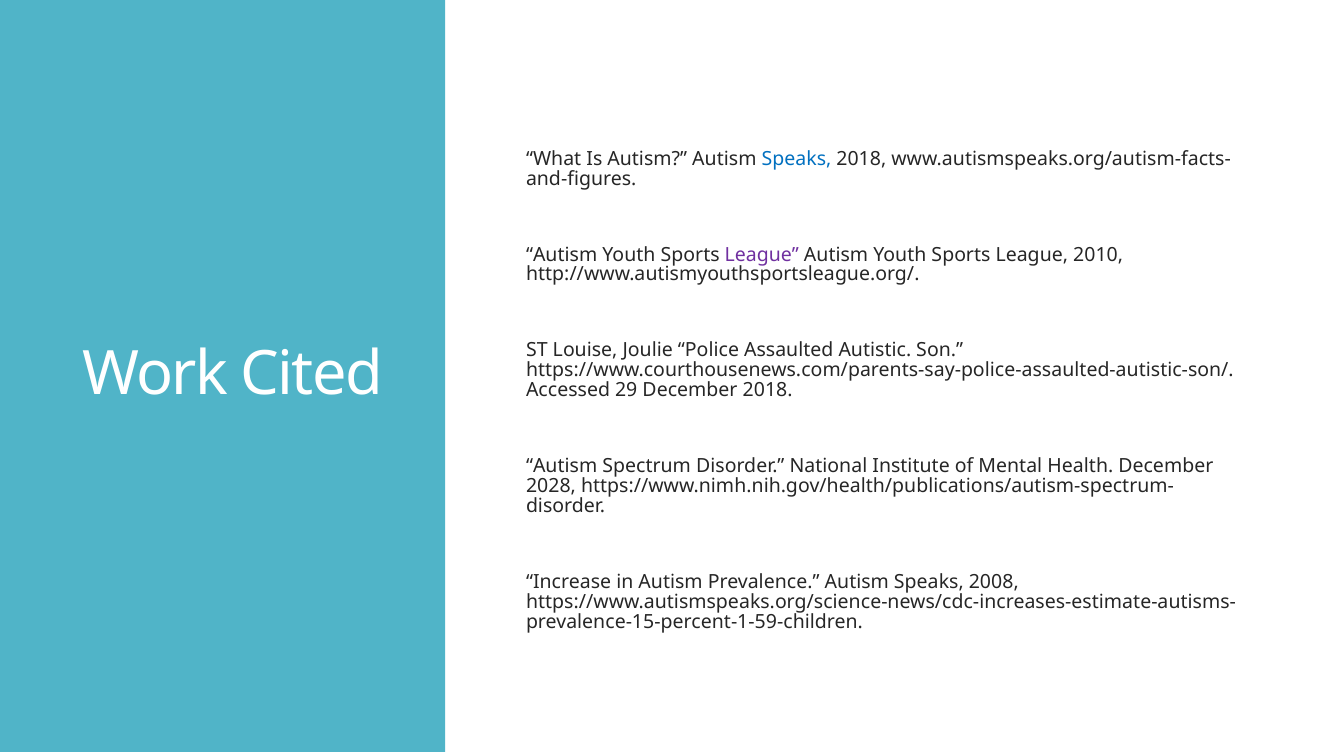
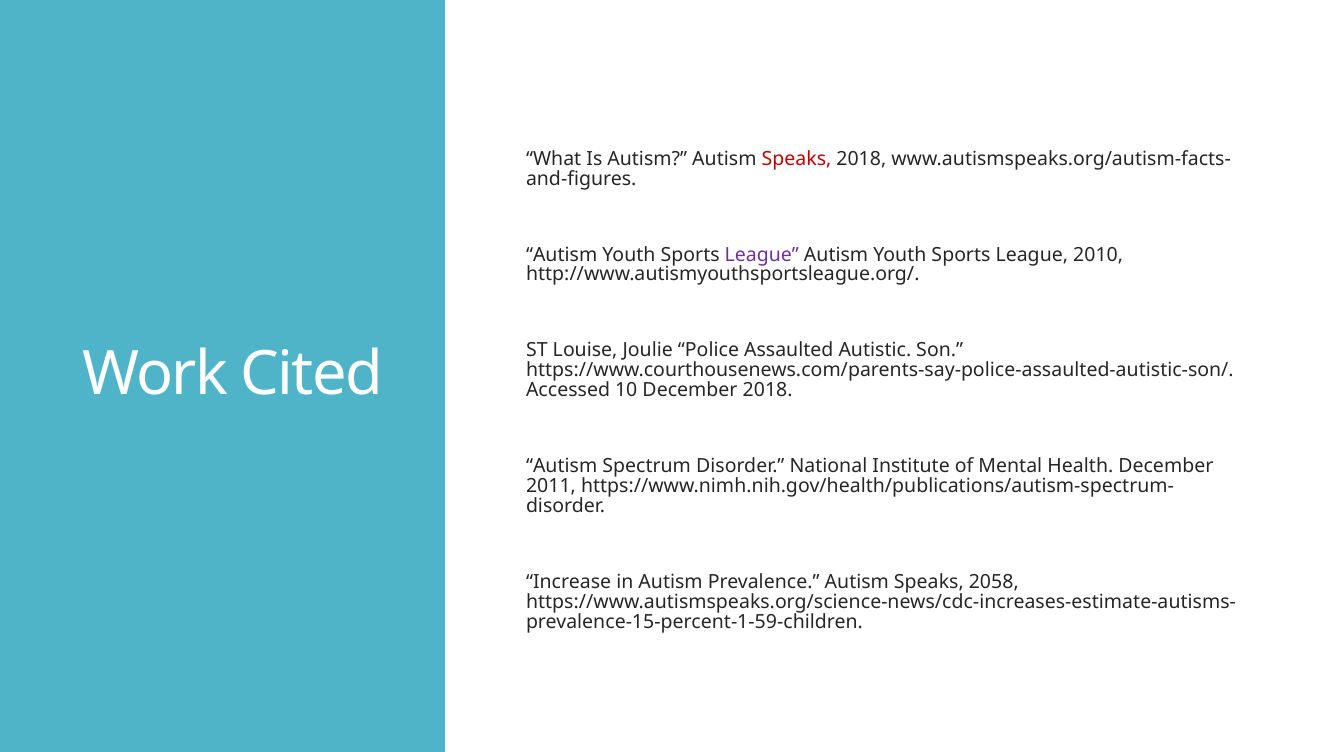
Speaks at (797, 159) colour: blue -> red
29: 29 -> 10
2028: 2028 -> 2011
2008: 2008 -> 2058
